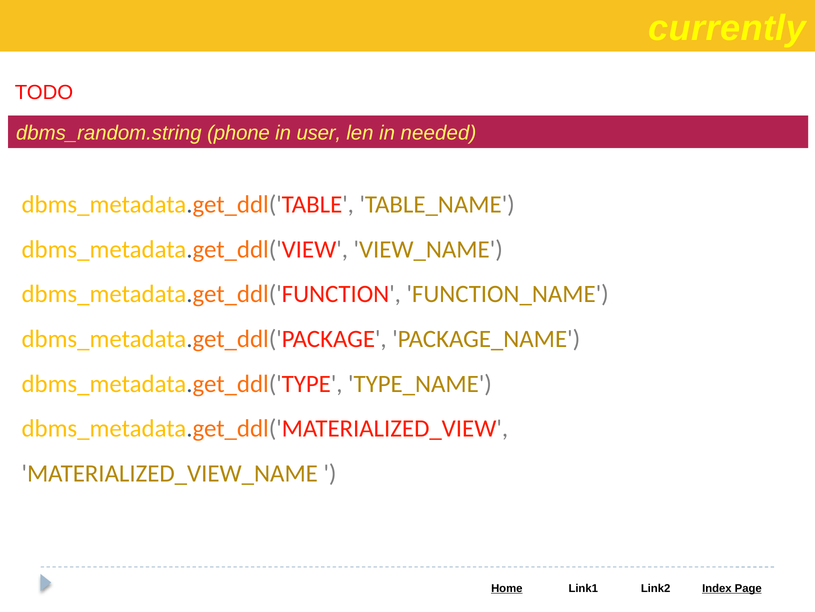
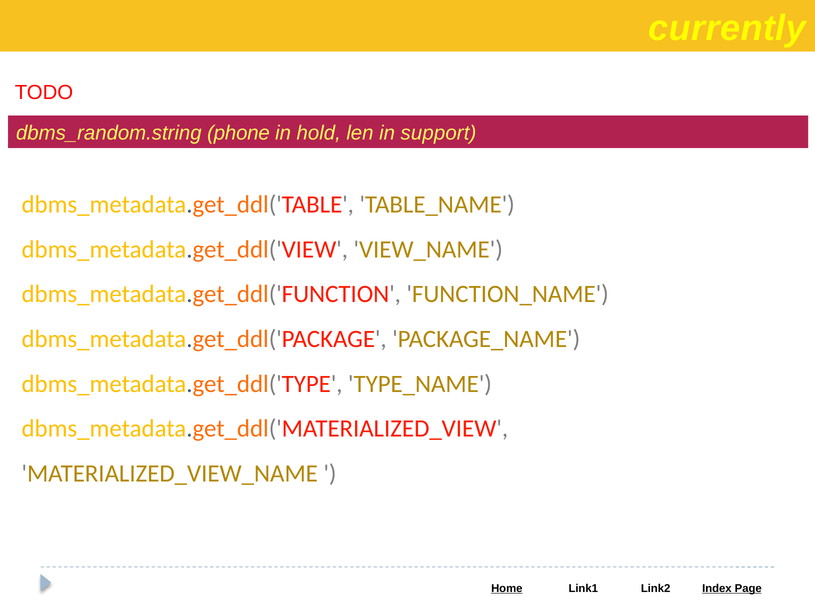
user: user -> hold
needed: needed -> support
